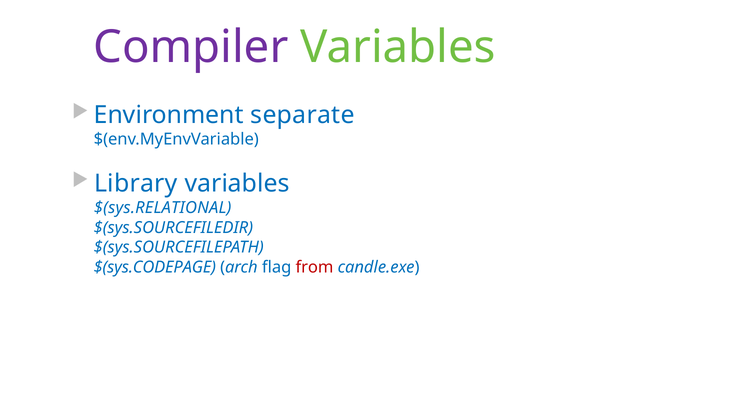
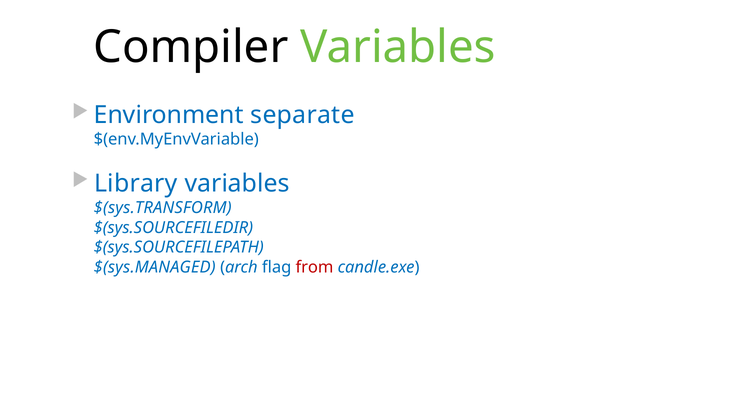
Compiler colour: purple -> black
$(sys.RELATIONAL: $(sys.RELATIONAL -> $(sys.TRANSFORM
$(sys.CODEPAGE: $(sys.CODEPAGE -> $(sys.MANAGED
